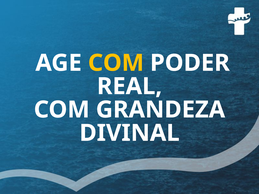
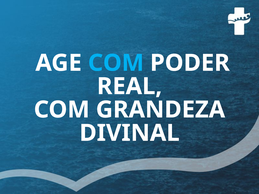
COM at (116, 63) colour: yellow -> light blue
